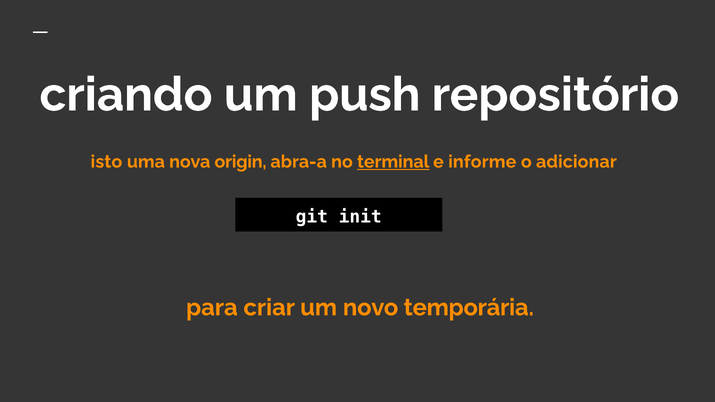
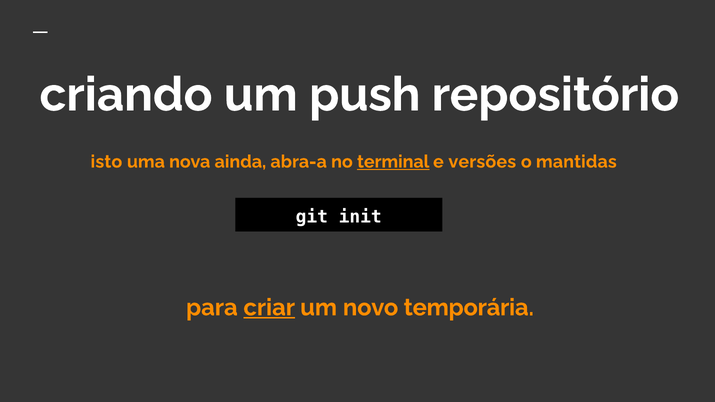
origin: origin -> ainda
informe: informe -> versões
adicionar: adicionar -> mantidas
criar underline: none -> present
